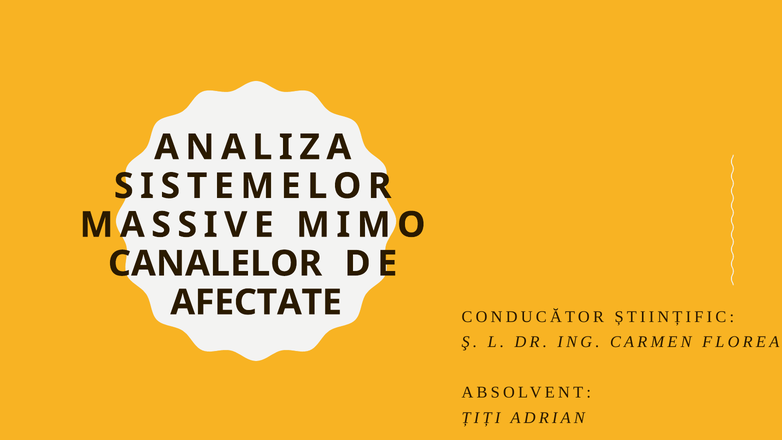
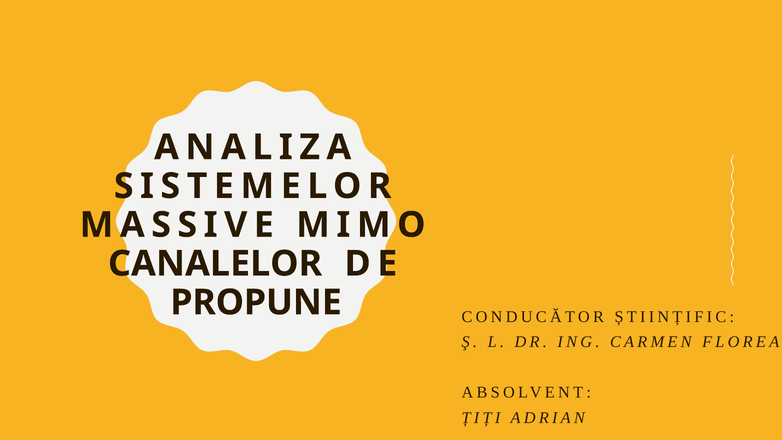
AFECTATE: AFECTATE -> PROPUNE
